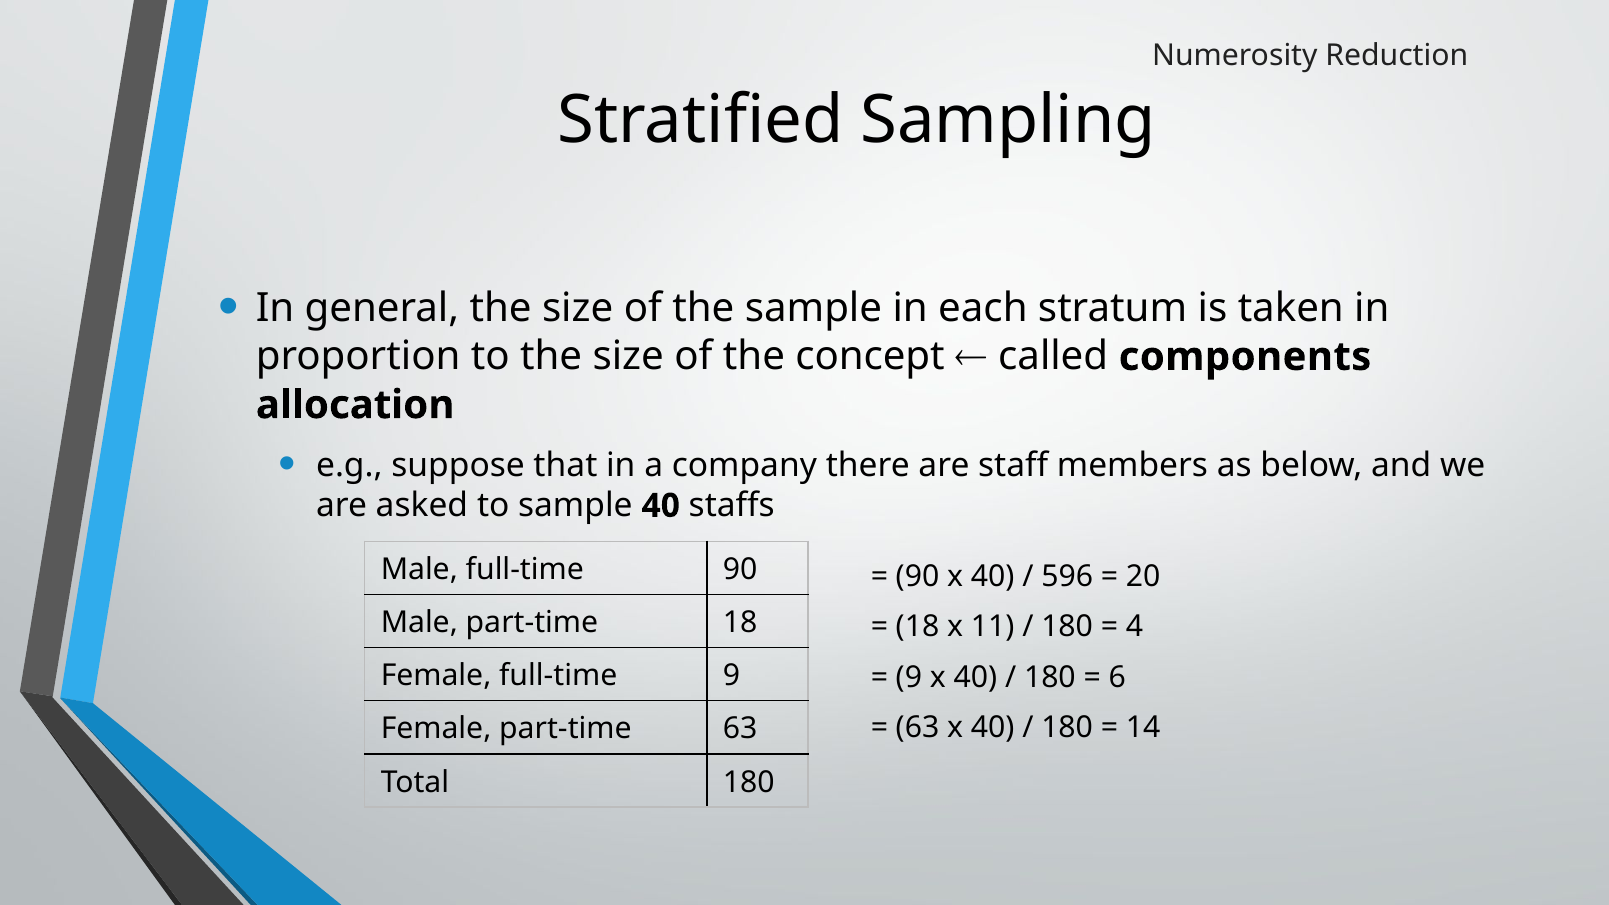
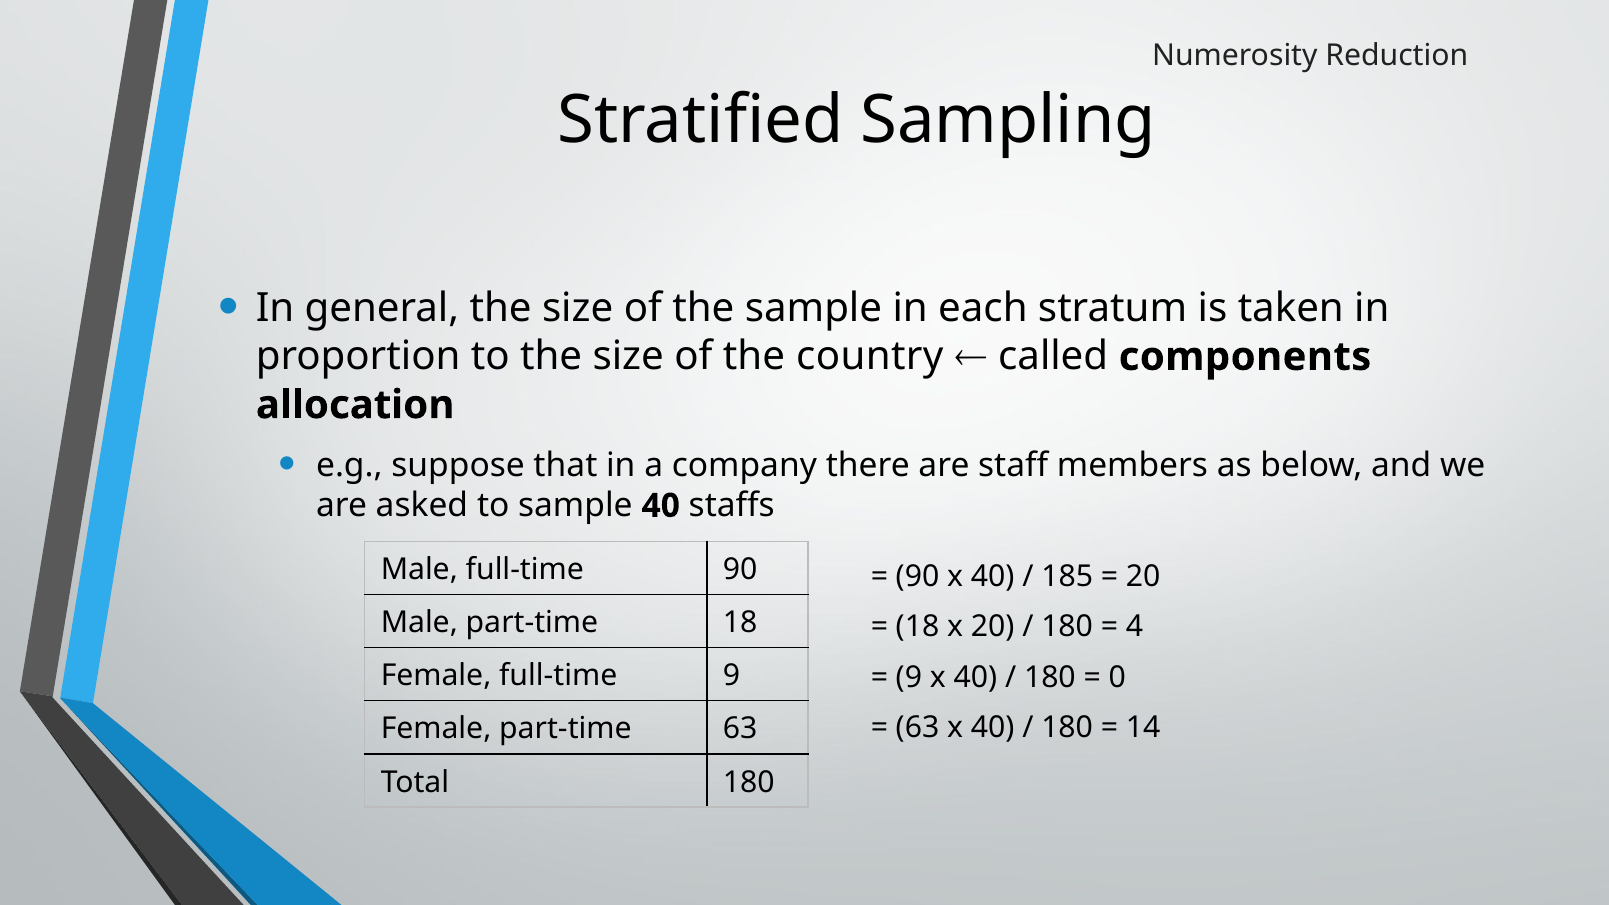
concept: concept -> country
596: 596 -> 185
x 11: 11 -> 20
6: 6 -> 0
